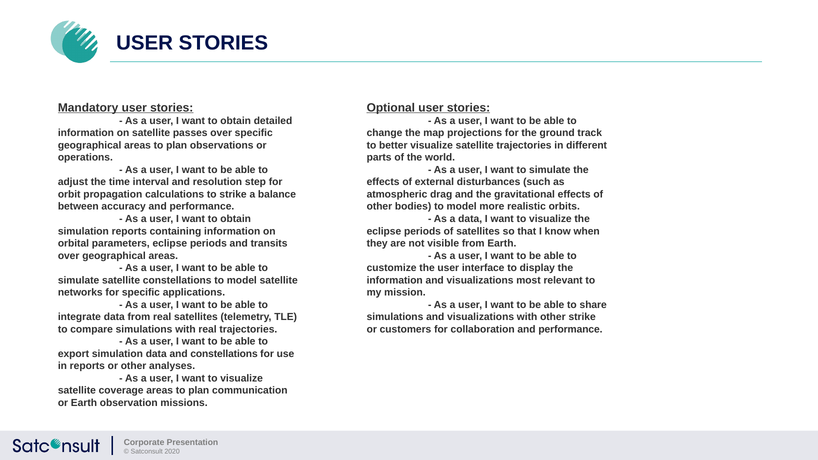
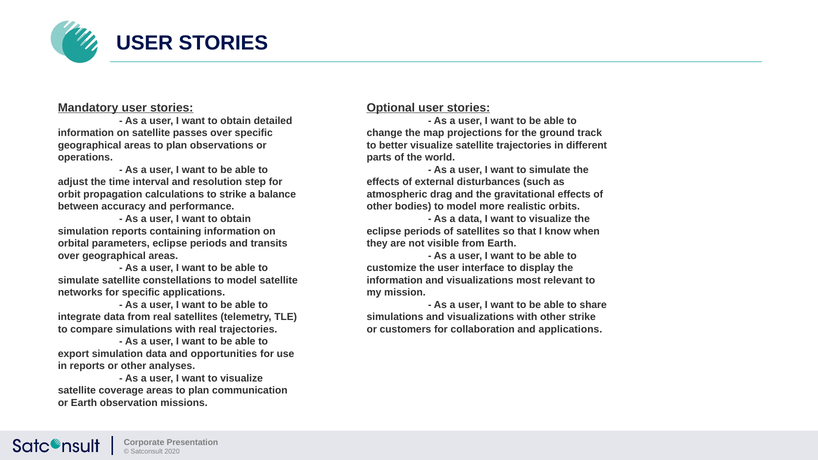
collaboration and performance: performance -> applications
and constellations: constellations -> opportunities
